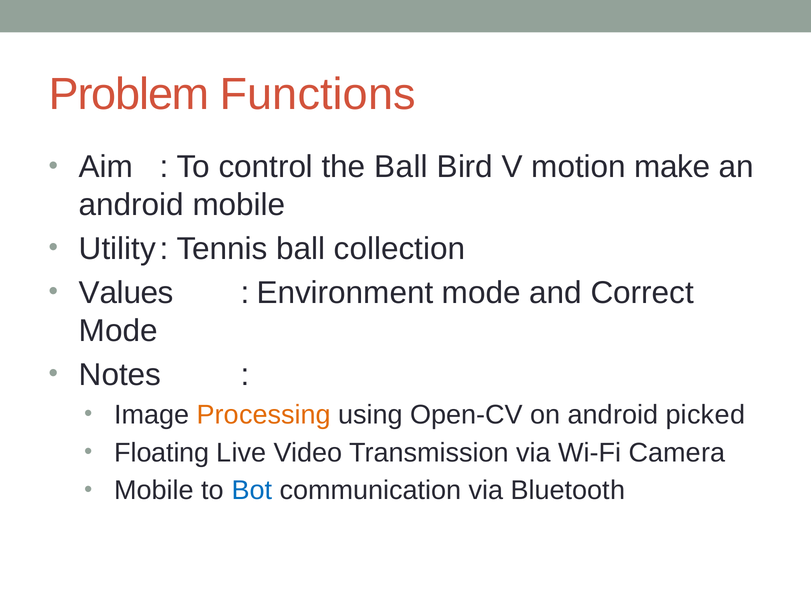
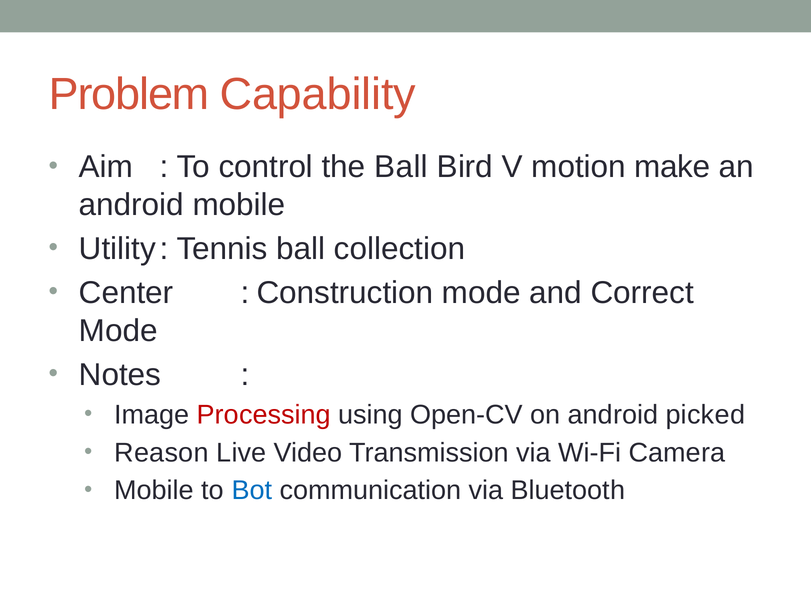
Functions: Functions -> Capability
Values: Values -> Center
Environment: Environment -> Construction
Processing colour: orange -> red
Floating: Floating -> Reason
